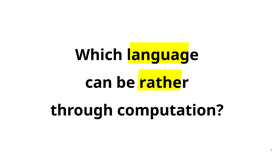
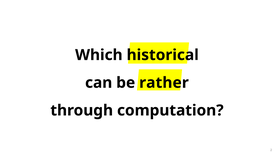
language: language -> historical
